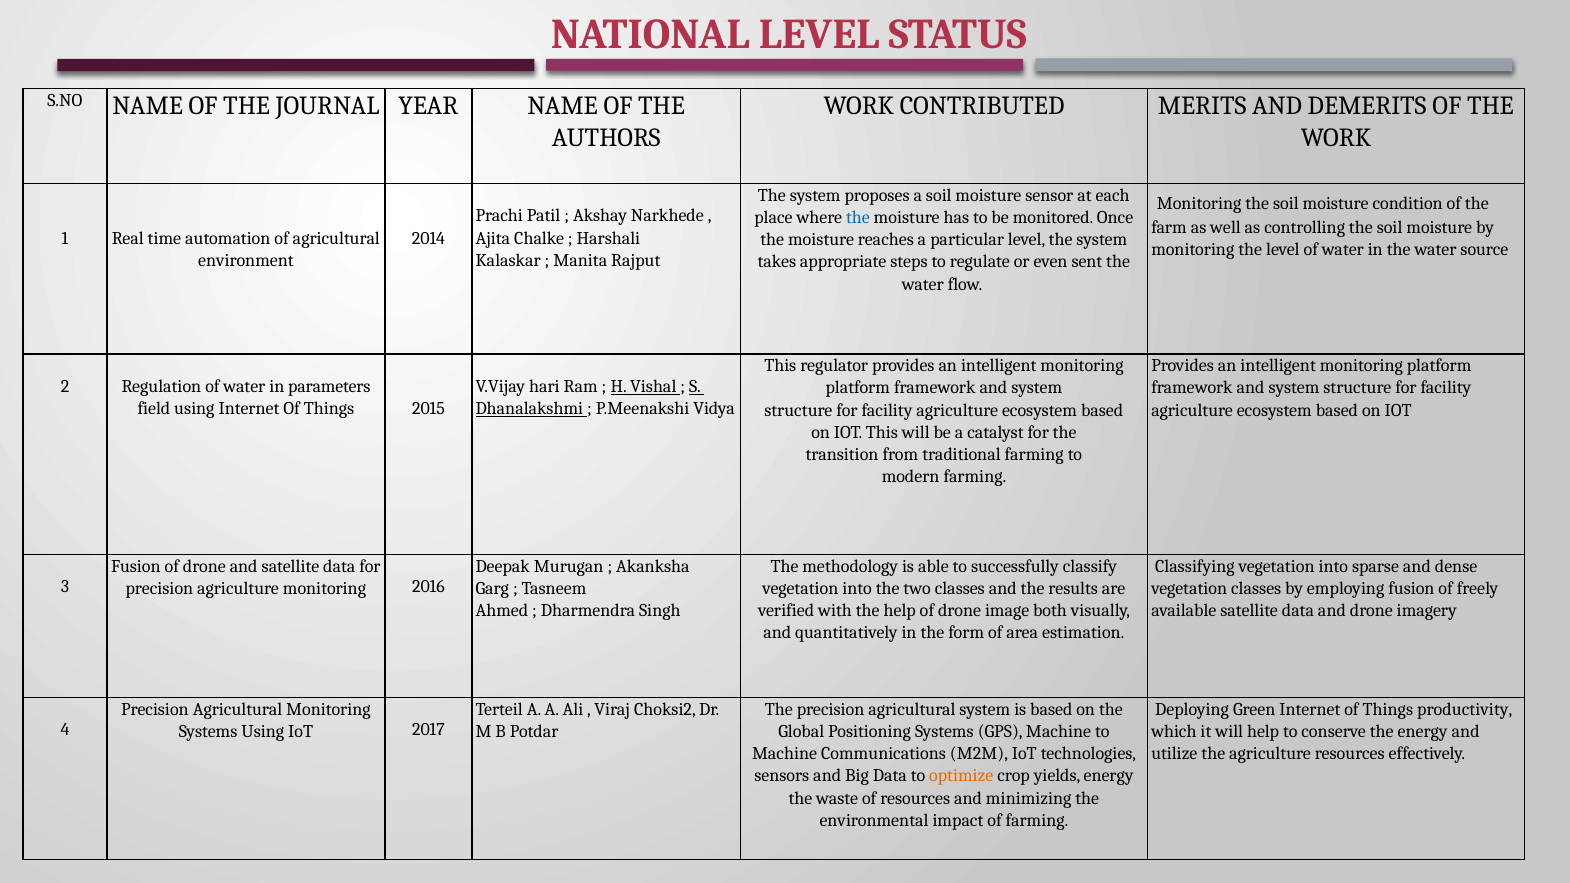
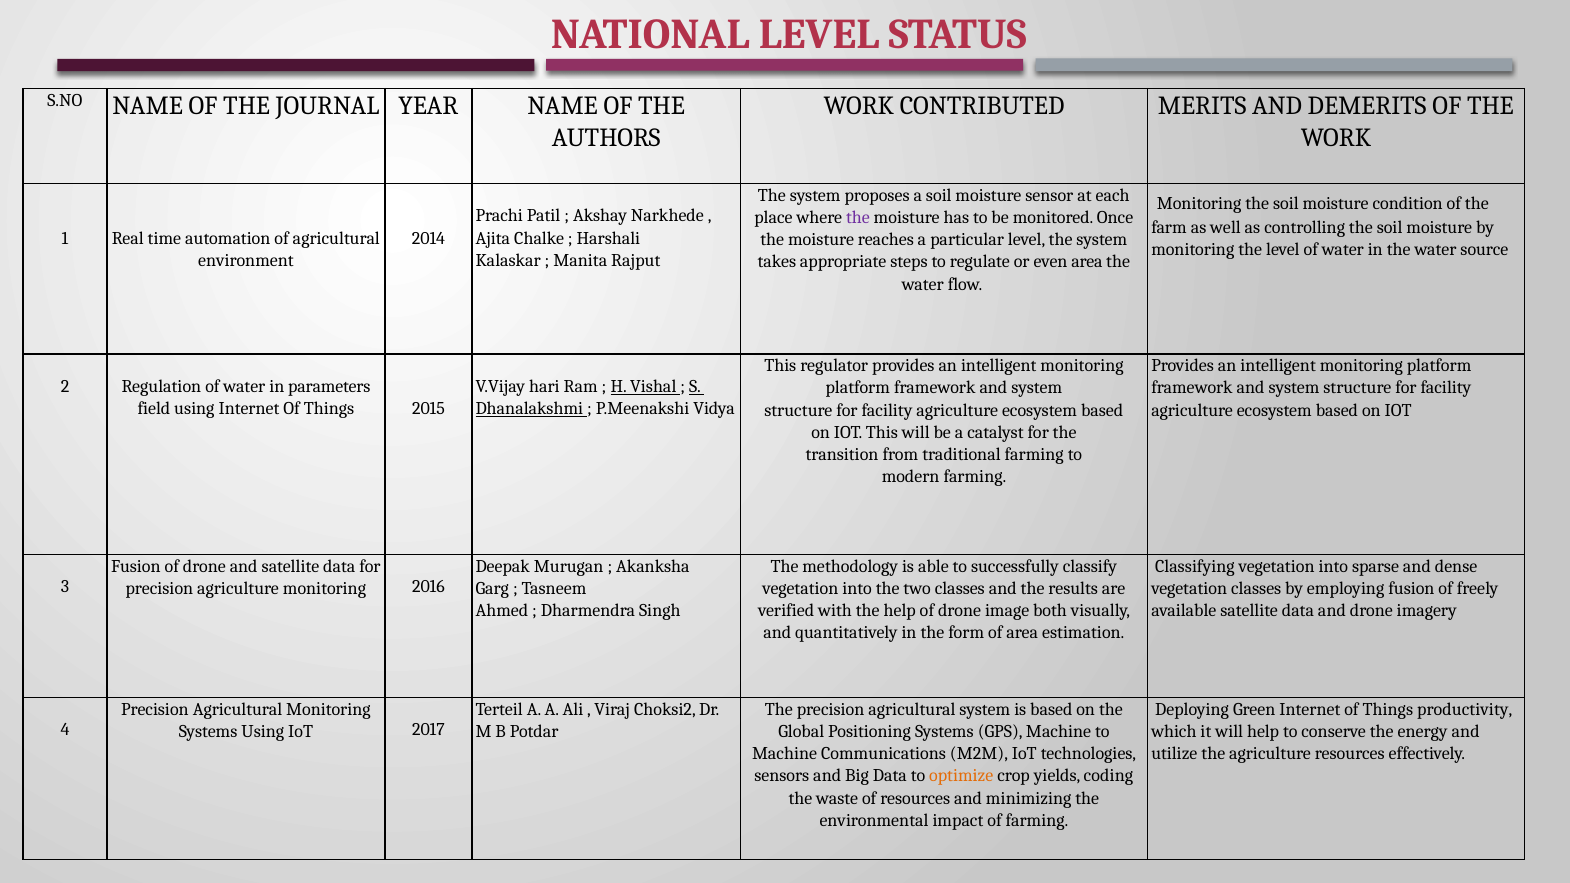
the at (858, 218) colour: blue -> purple
even sent: sent -> area
yields energy: energy -> coding
